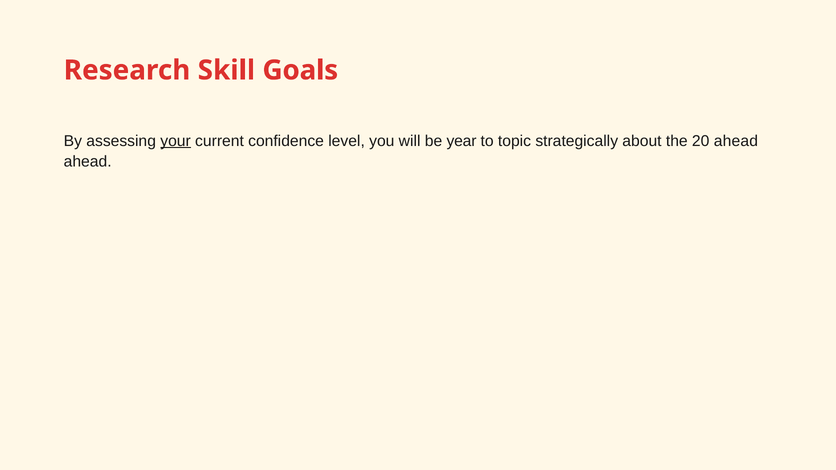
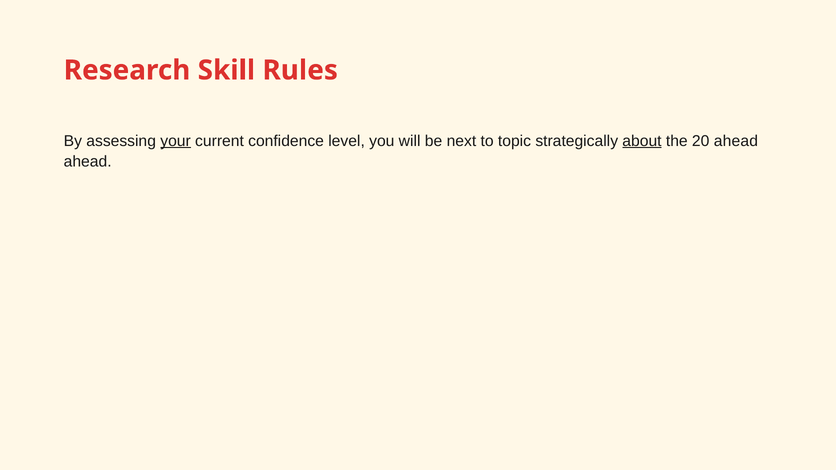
Goals: Goals -> Rules
year: year -> next
about underline: none -> present
